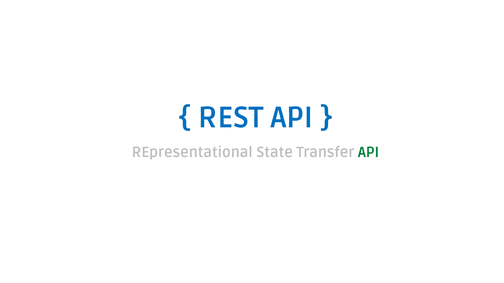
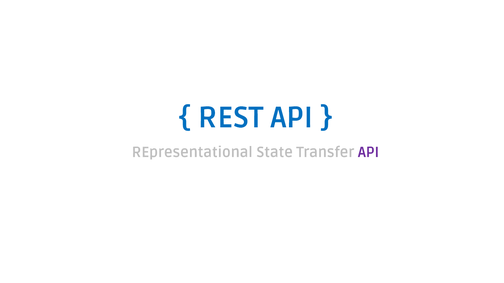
API at (369, 152) colour: green -> purple
